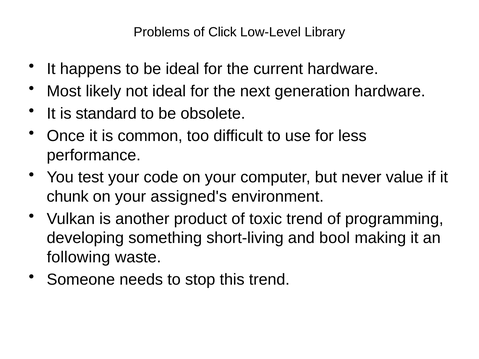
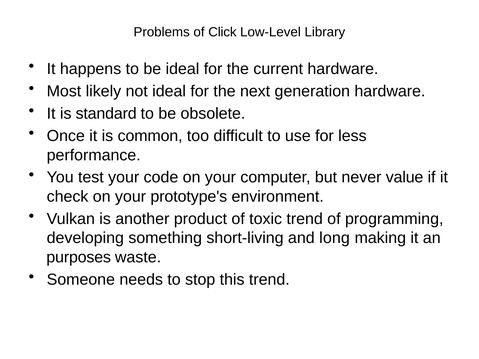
chunk: chunk -> check
assigned's: assigned's -> prototype's
bool: bool -> long
following: following -> purposes
